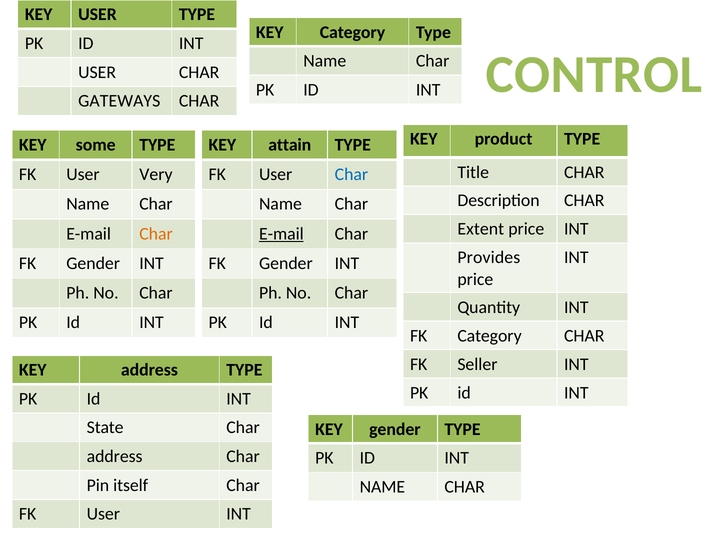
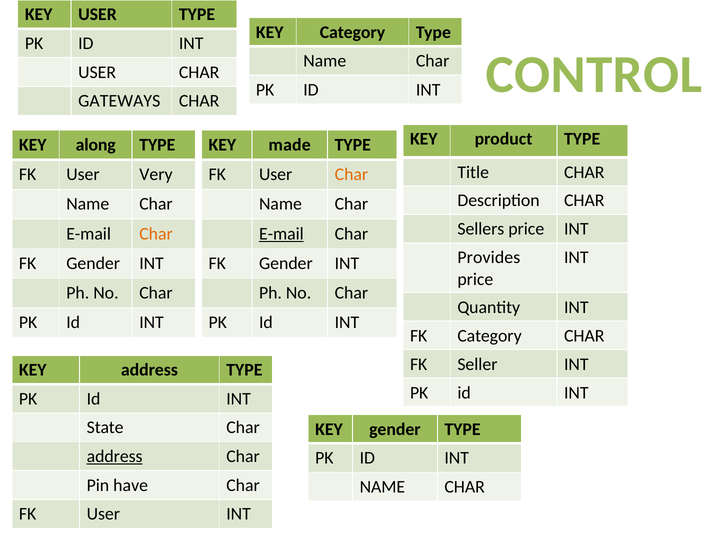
some: some -> along
attain: attain -> made
Char at (351, 175) colour: blue -> orange
Extent: Extent -> Sellers
address at (115, 457) underline: none -> present
itself: itself -> have
